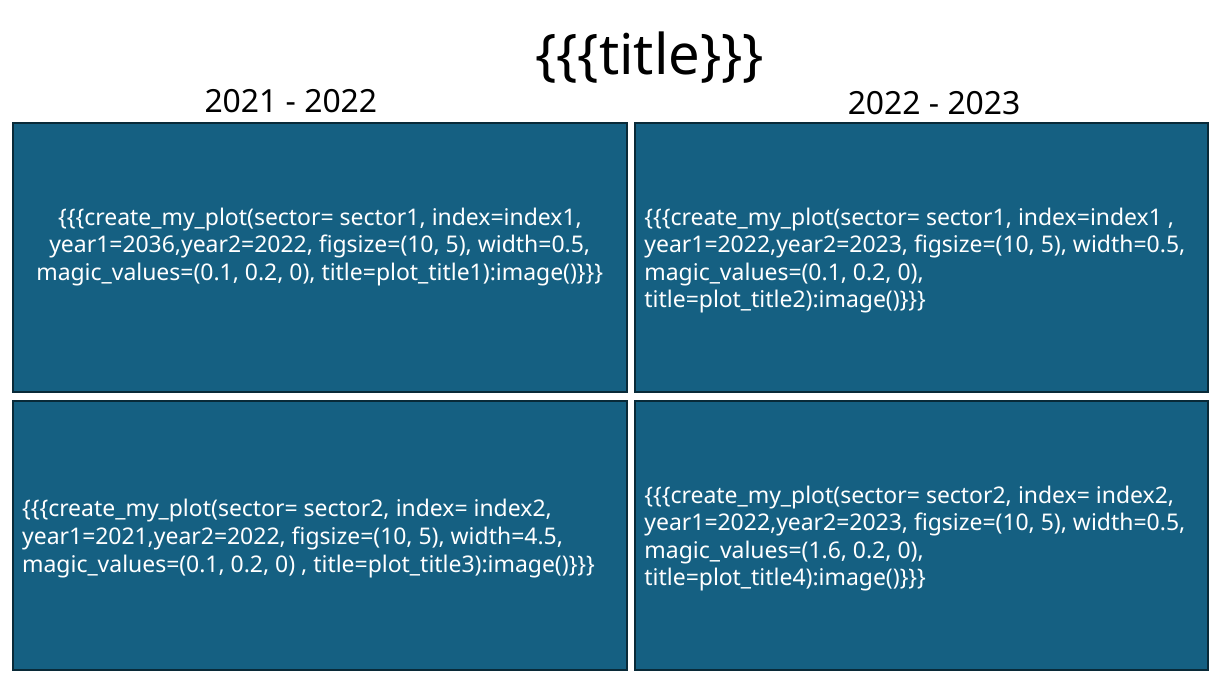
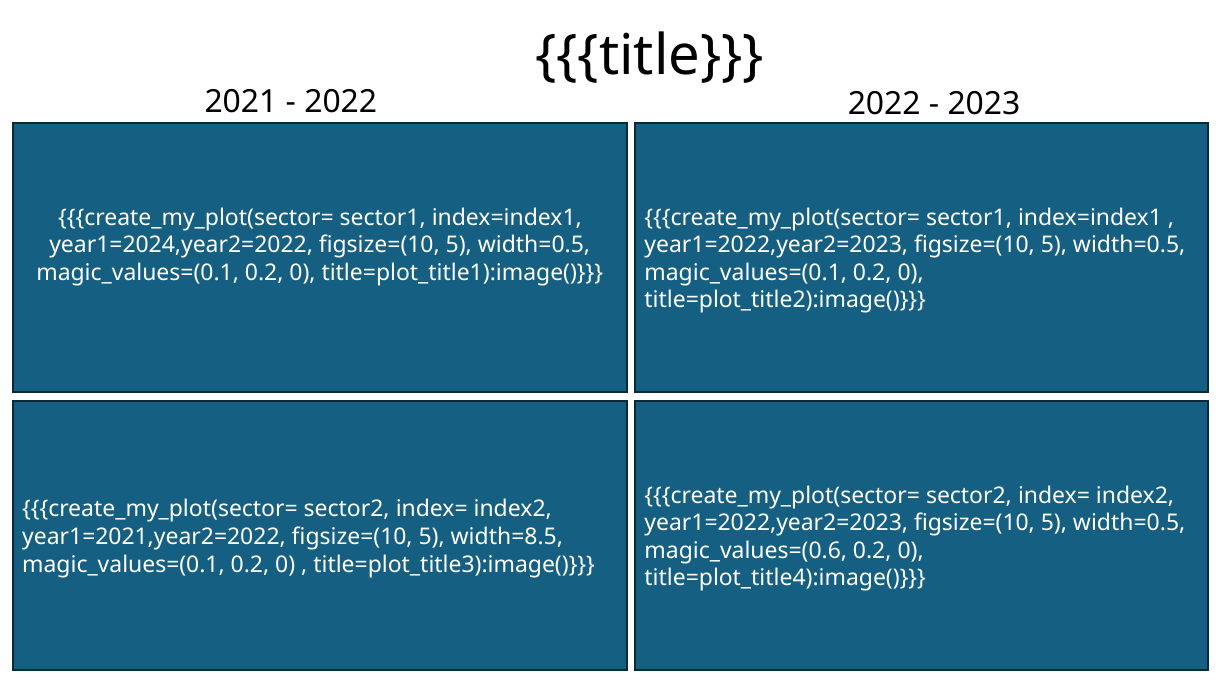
year1=2036,year2=2022: year1=2036,year2=2022 -> year1=2024,year2=2022
width=4.5: width=4.5 -> width=8.5
magic_values=(1.6: magic_values=(1.6 -> magic_values=(0.6
